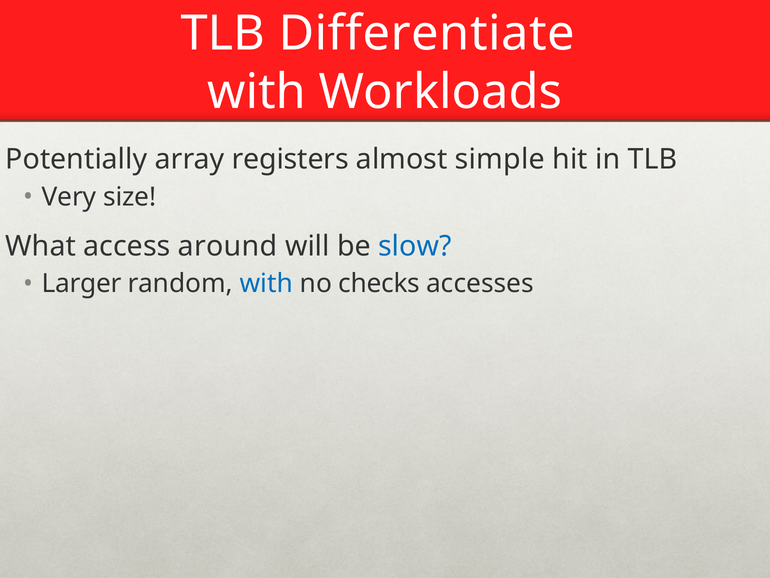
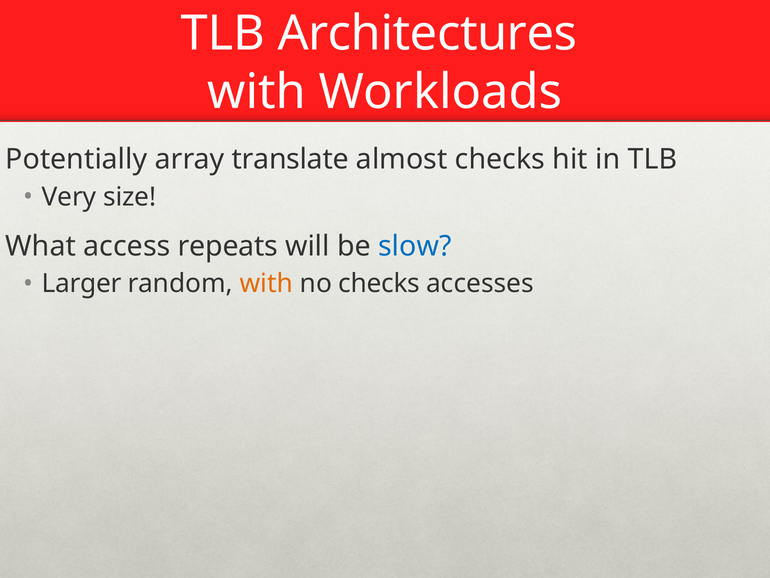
Differentiate: Differentiate -> Architectures
registers: registers -> translate
almost simple: simple -> checks
around: around -> repeats
with at (266, 284) colour: blue -> orange
